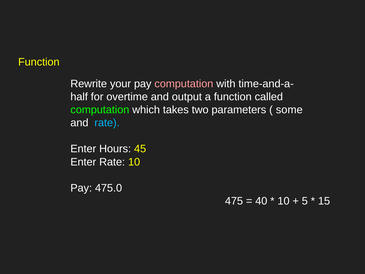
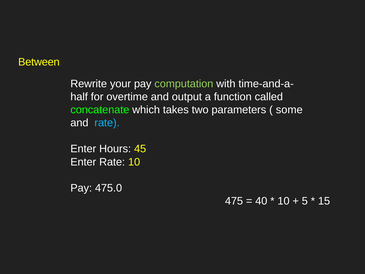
Function at (39, 62): Function -> Between
computation at (184, 84) colour: pink -> light green
computation at (100, 110): computation -> concatenate
